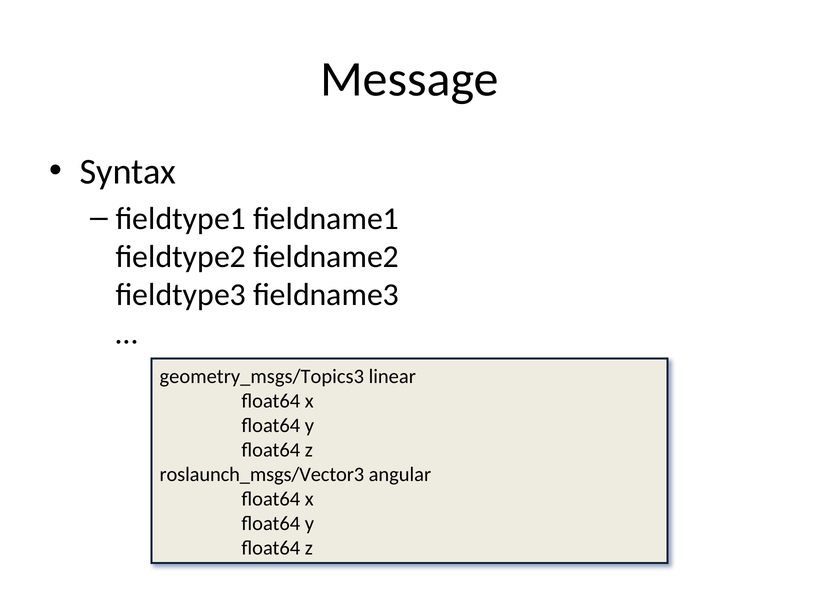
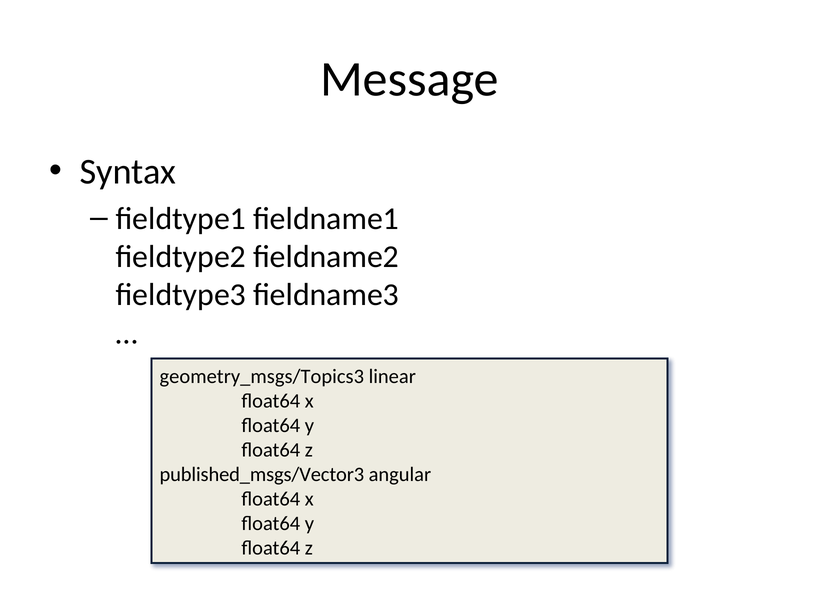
roslaunch_msgs/Vector3: roslaunch_msgs/Vector3 -> published_msgs/Vector3
